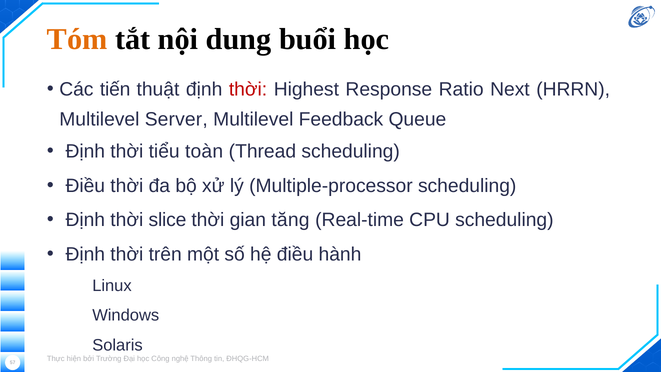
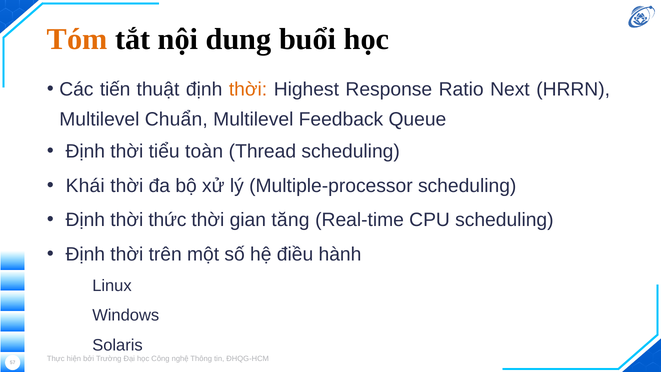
thời at (248, 89) colour: red -> orange
Server: Server -> Chuẩn
Điều at (85, 186): Điều -> Khái
slice: slice -> thức
